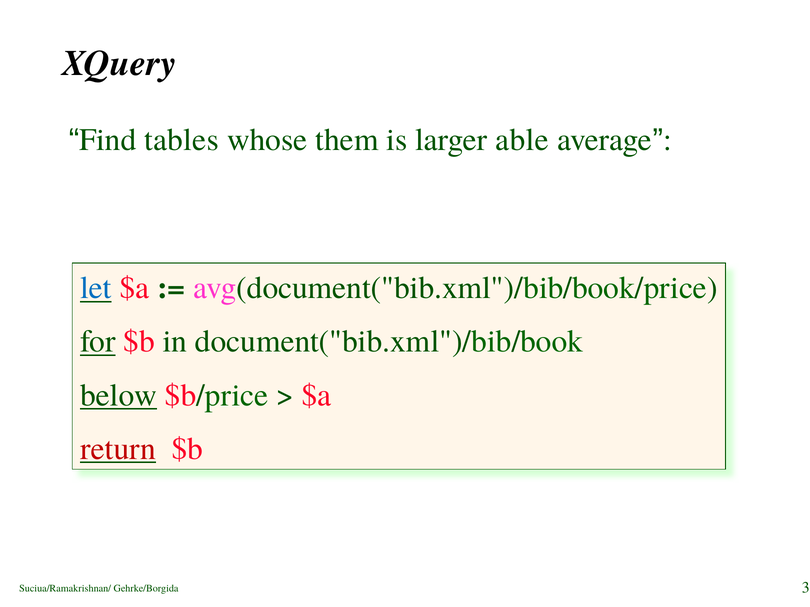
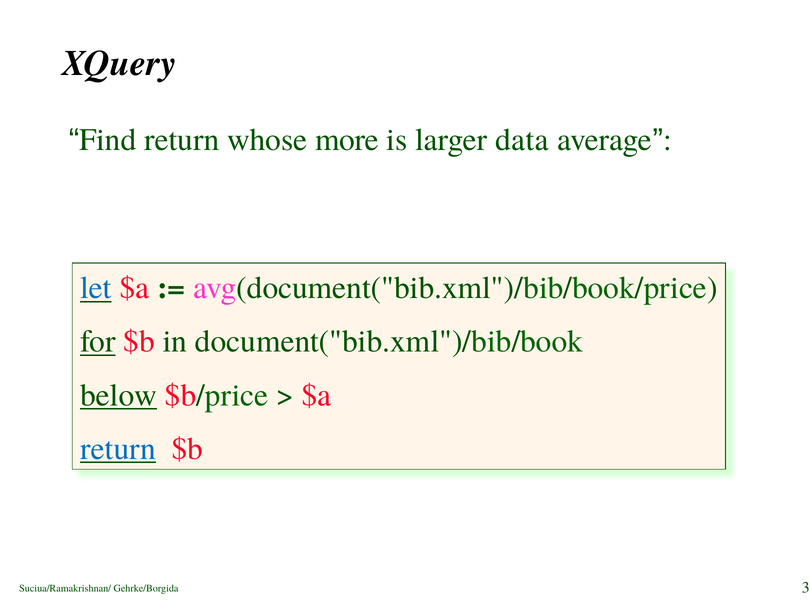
Find tables: tables -> return
them: them -> more
able: able -> data
return at (118, 449) colour: red -> blue
